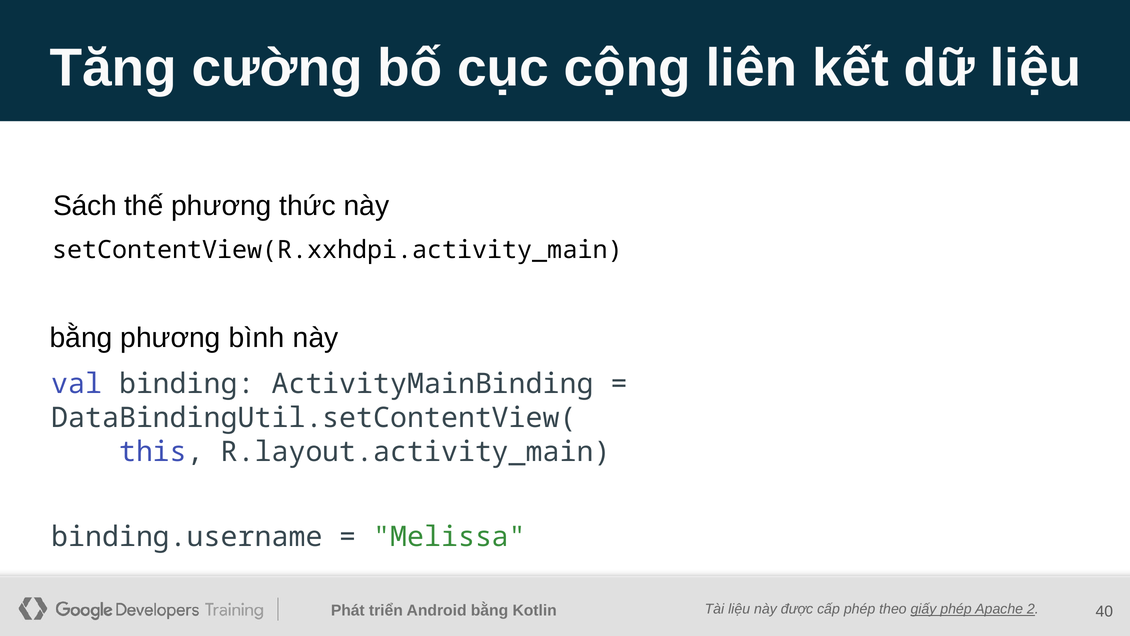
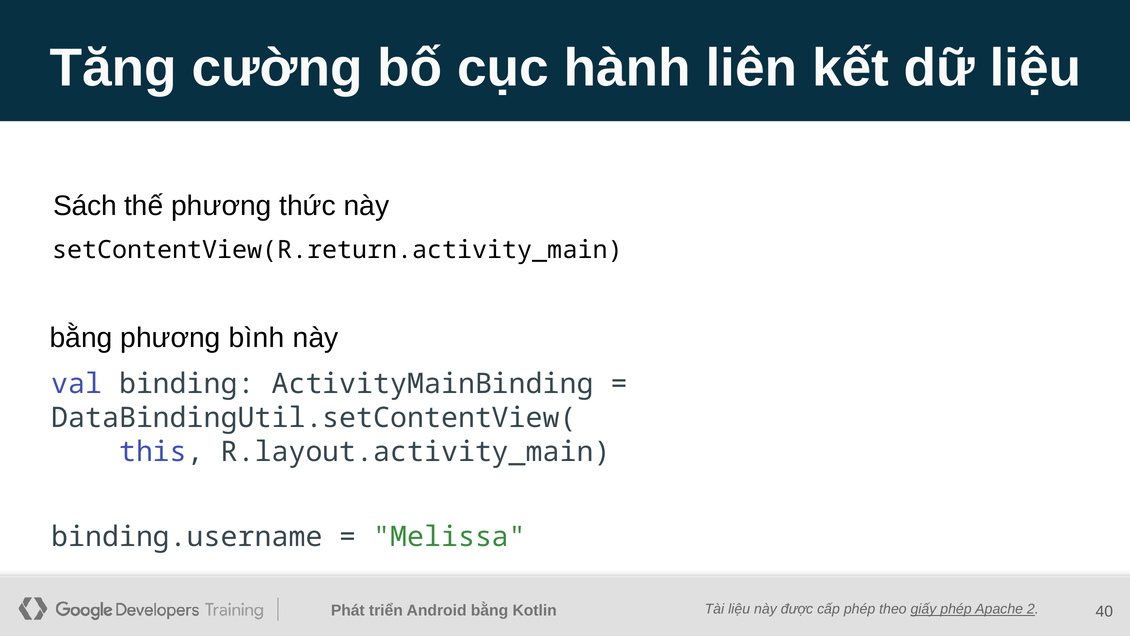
cộng: cộng -> hành
setContentView(R.xxhdpi.activity_main: setContentView(R.xxhdpi.activity_main -> setContentView(R.return.activity_main
